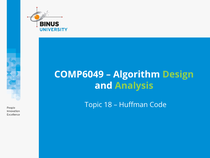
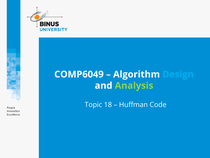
Design colour: light green -> light blue
